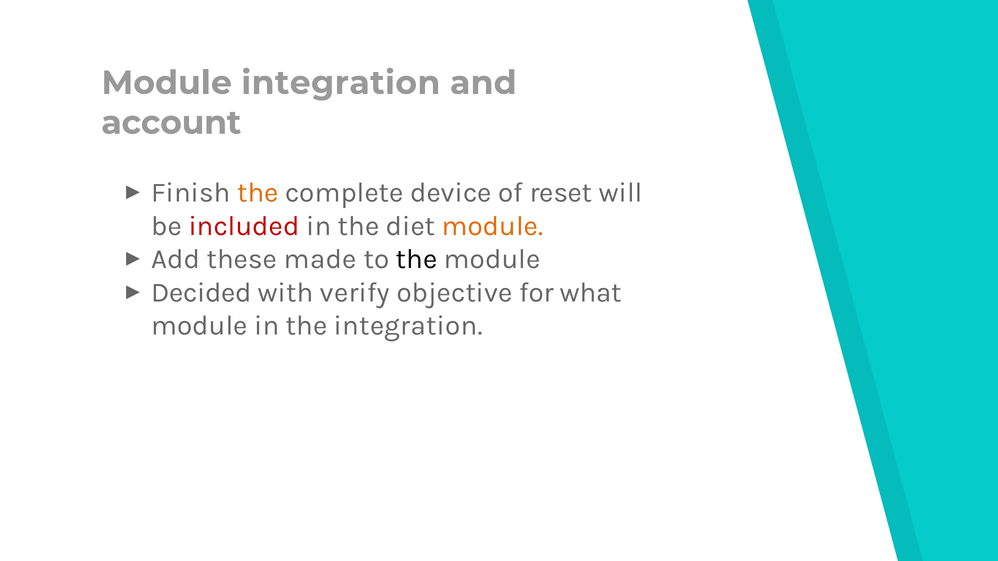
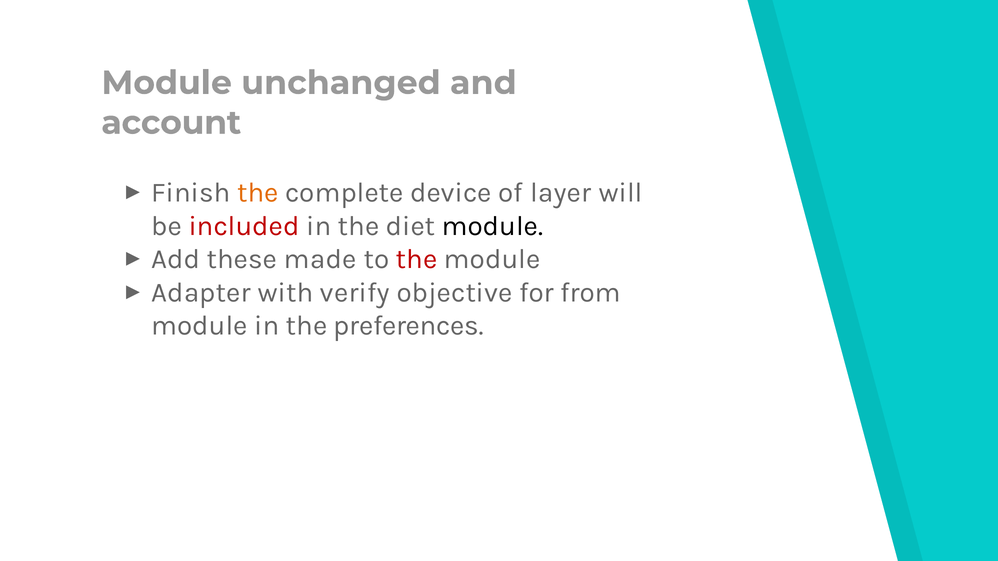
Module integration: integration -> unchanged
reset: reset -> layer
module at (492, 226) colour: orange -> black
the at (417, 259) colour: black -> red
Decided: Decided -> Adapter
what: what -> from
the integration: integration -> preferences
